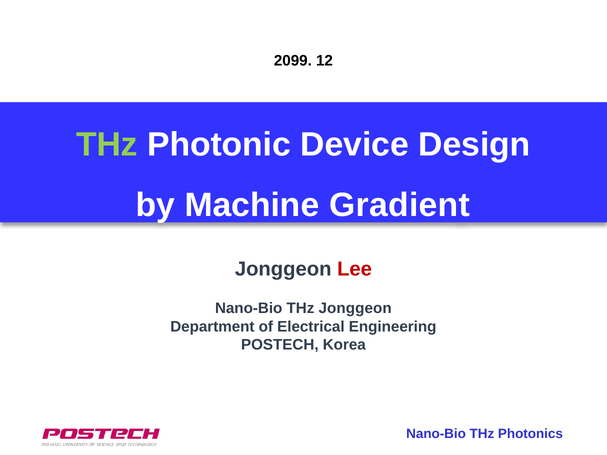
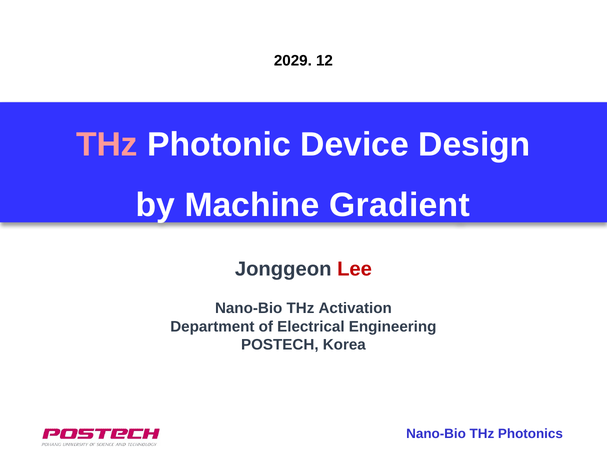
2099: 2099 -> 2029
THz at (107, 144) colour: light green -> pink
THz Jonggeon: Jonggeon -> Activation
